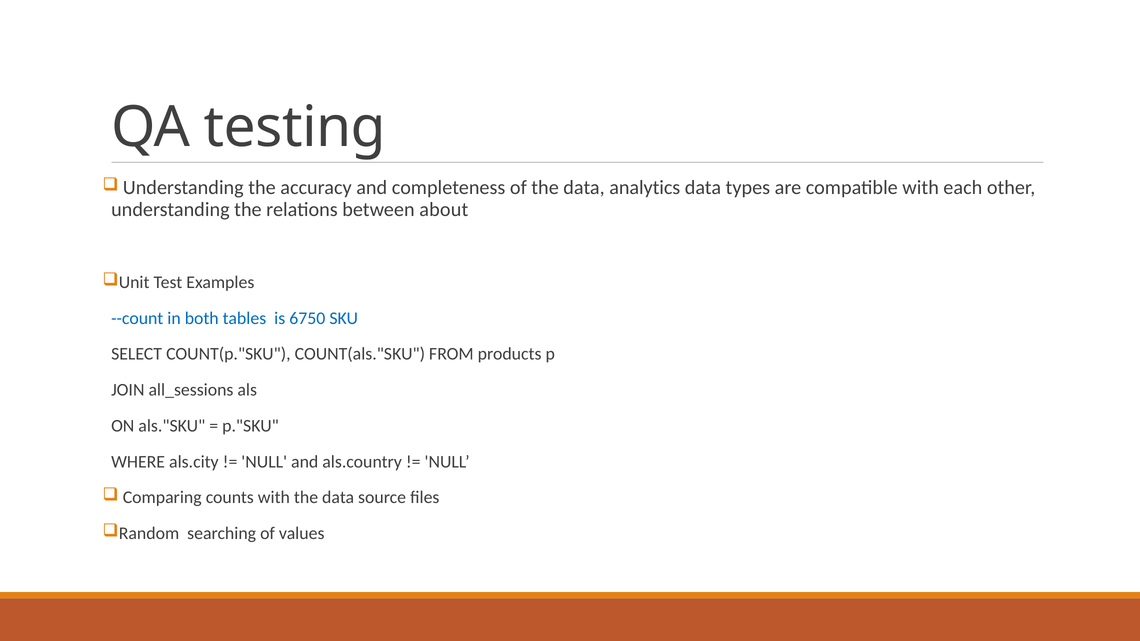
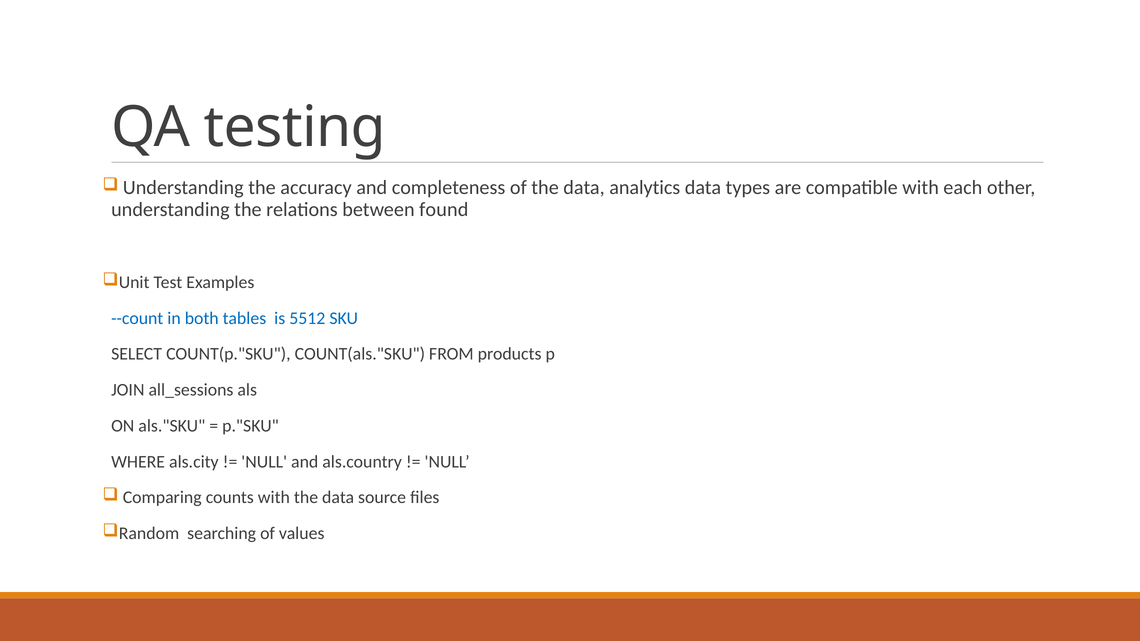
about: about -> found
6750: 6750 -> 5512
